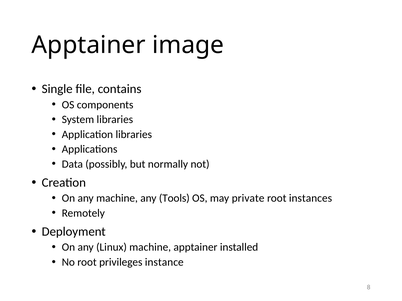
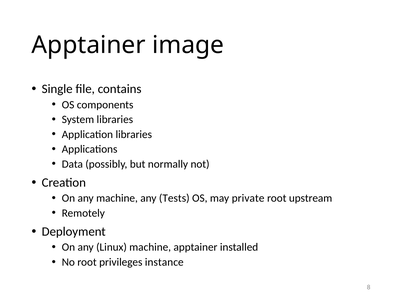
Tools: Tools -> Tests
instances: instances -> upstream
